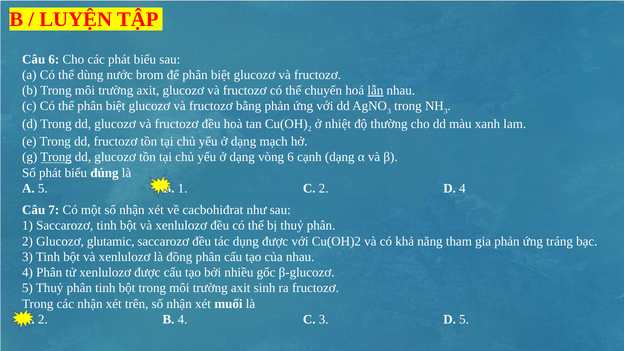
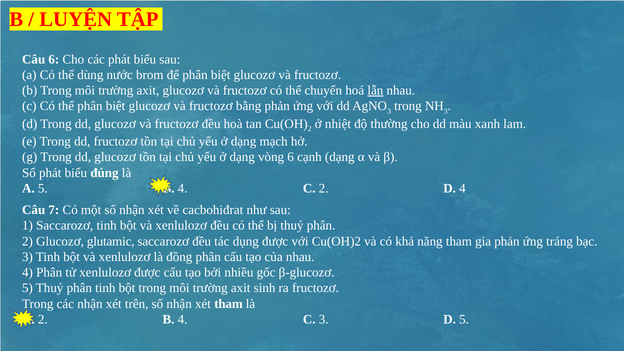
Trong at (56, 157) underline: present -> none
1 at (183, 188): 1 -> 4
xét muối: muối -> tham
